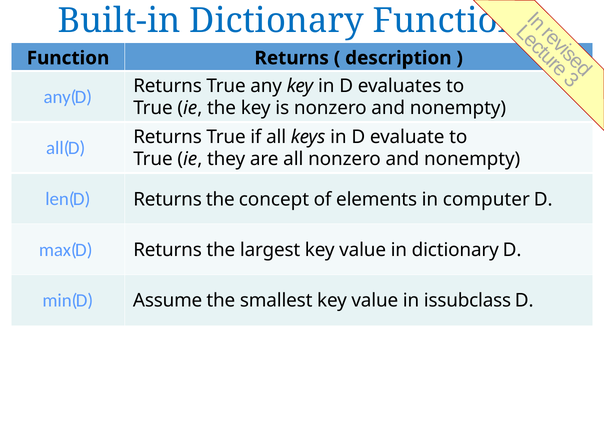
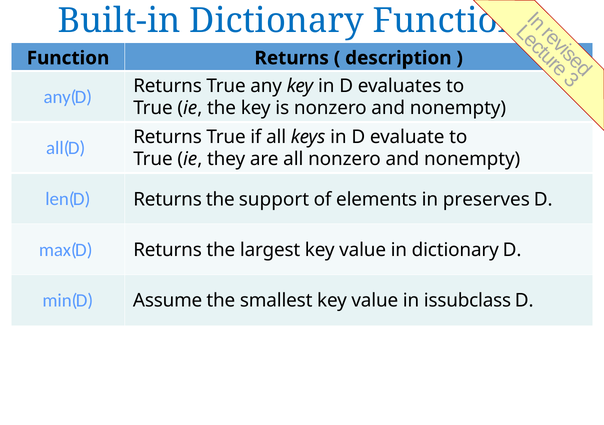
concept: concept -> support
computer: computer -> preserves
